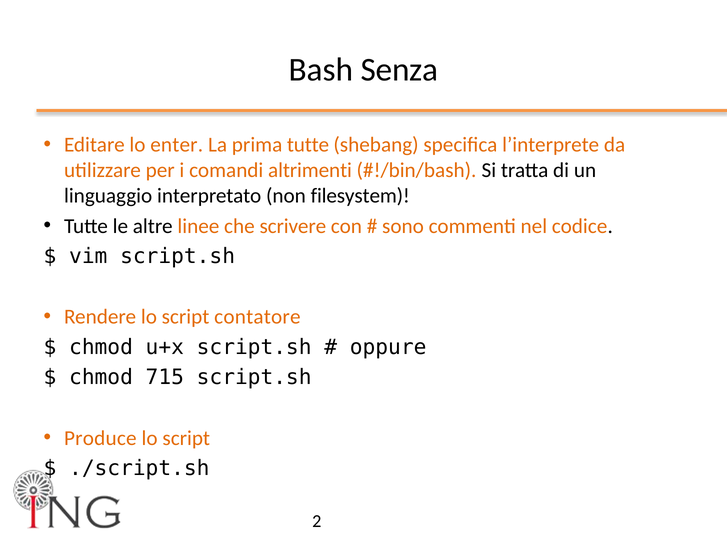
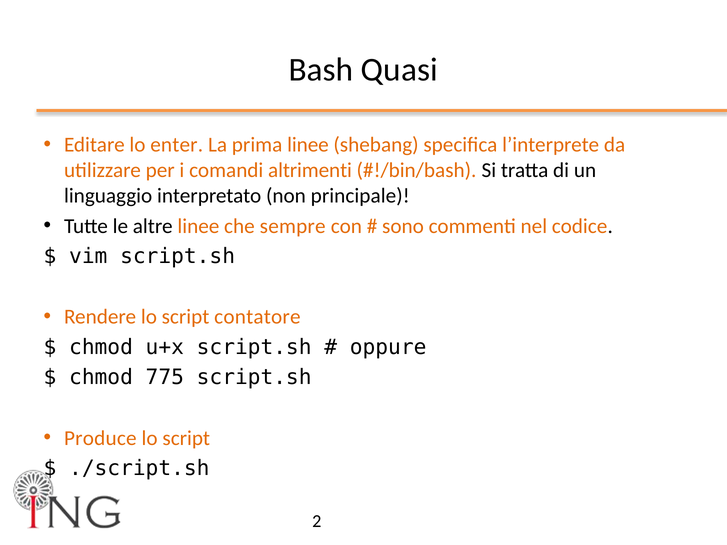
Senza: Senza -> Quasi
prima tutte: tutte -> linee
filesystem: filesystem -> principale
scrivere: scrivere -> sempre
715: 715 -> 775
